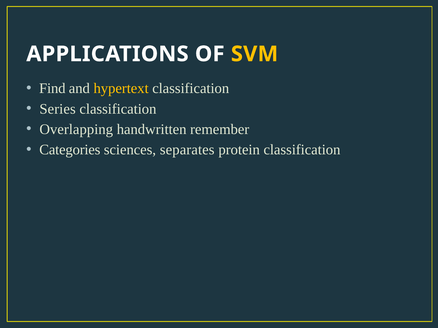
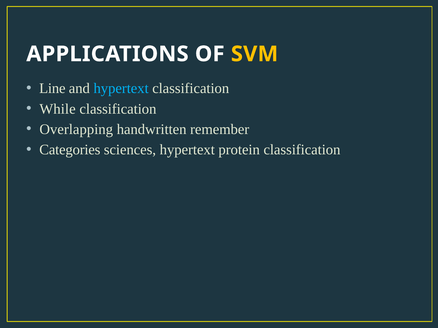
Find: Find -> Line
hypertext at (121, 89) colour: yellow -> light blue
Series: Series -> While
sciences separates: separates -> hypertext
